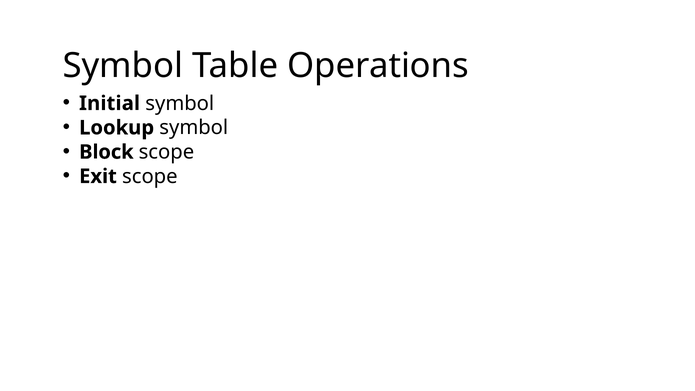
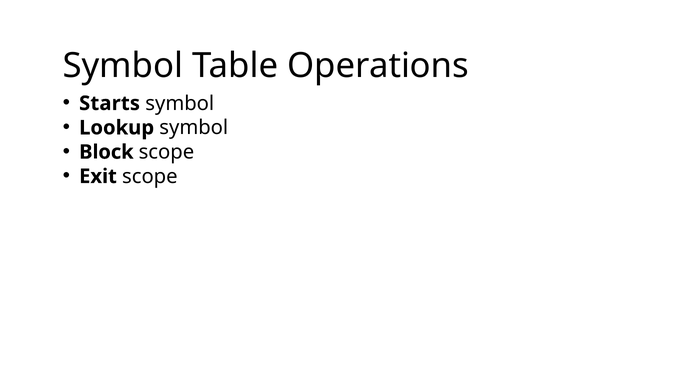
Initial: Initial -> Starts
